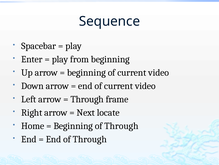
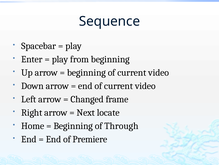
Through at (87, 99): Through -> Changed
End of Through: Through -> Premiere
